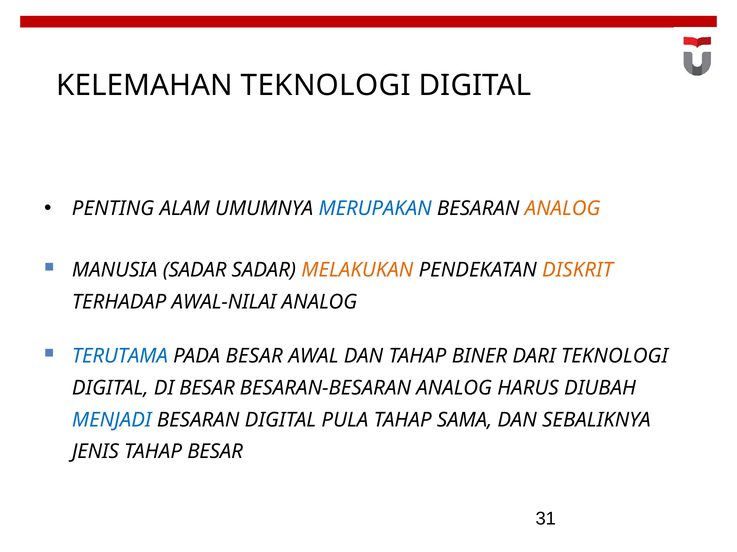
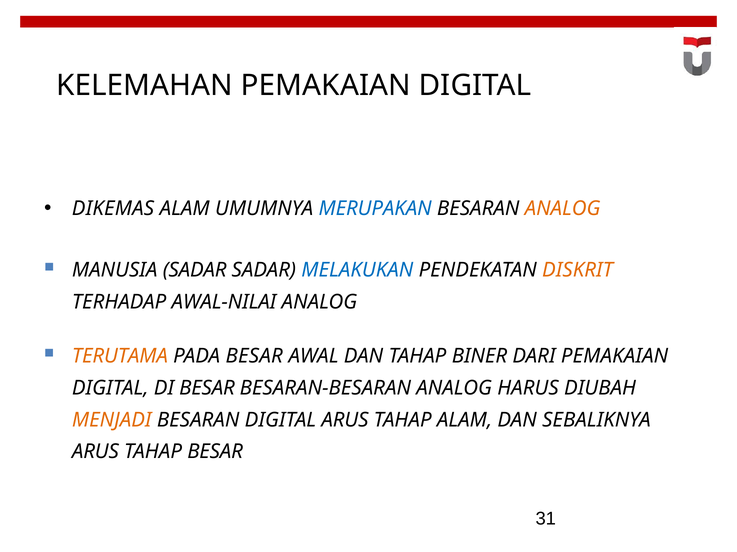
KELEMAHAN TEKNOLOGI: TEKNOLOGI -> PEMAKAIAN
PENTING: PENTING -> DIKEMAS
MELAKUKAN colour: orange -> blue
TERUTAMA colour: blue -> orange
DARI TEKNOLOGI: TEKNOLOGI -> PEMAKAIAN
MENJADI colour: blue -> orange
DIGITAL PULA: PULA -> ARUS
TAHAP SAMA: SAMA -> ALAM
JENIS at (95, 452): JENIS -> ARUS
